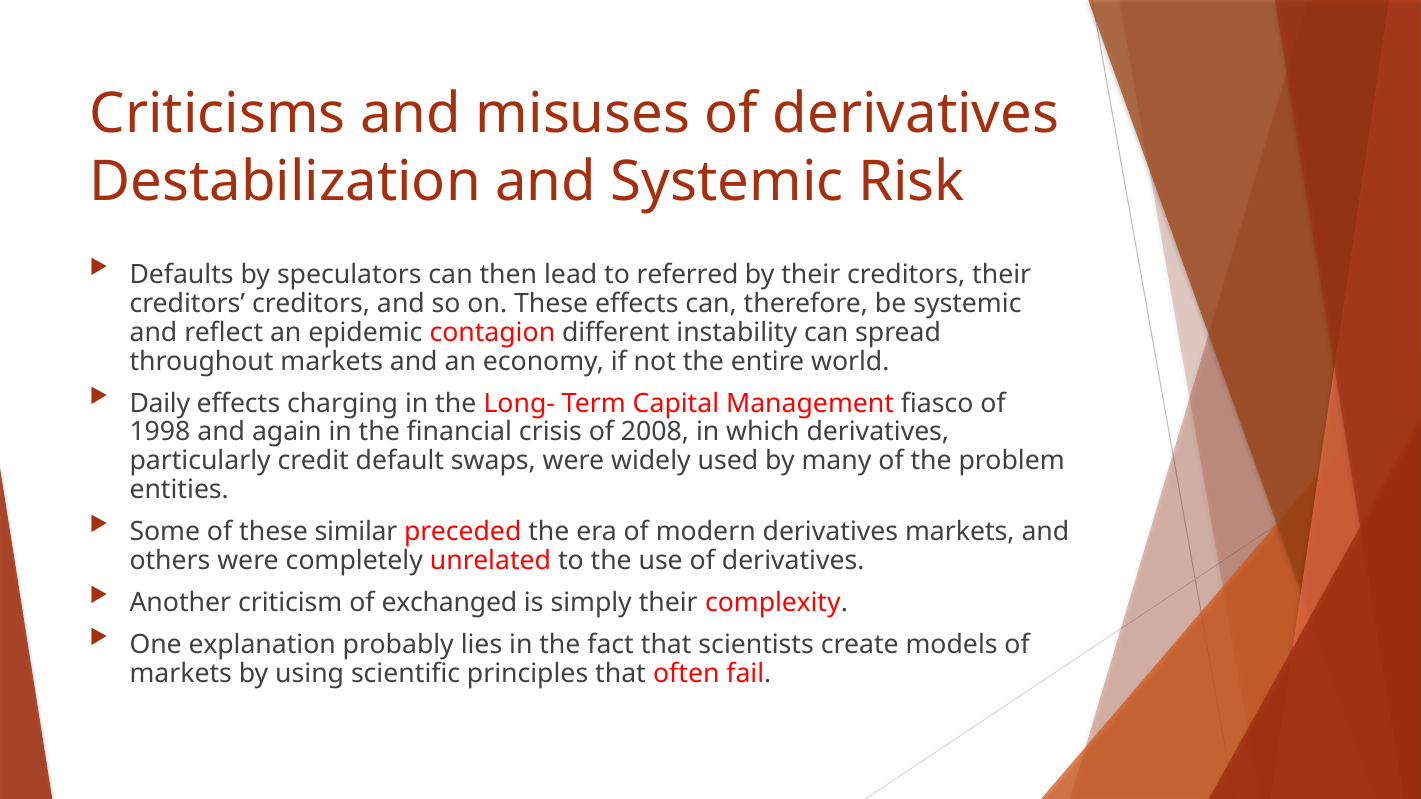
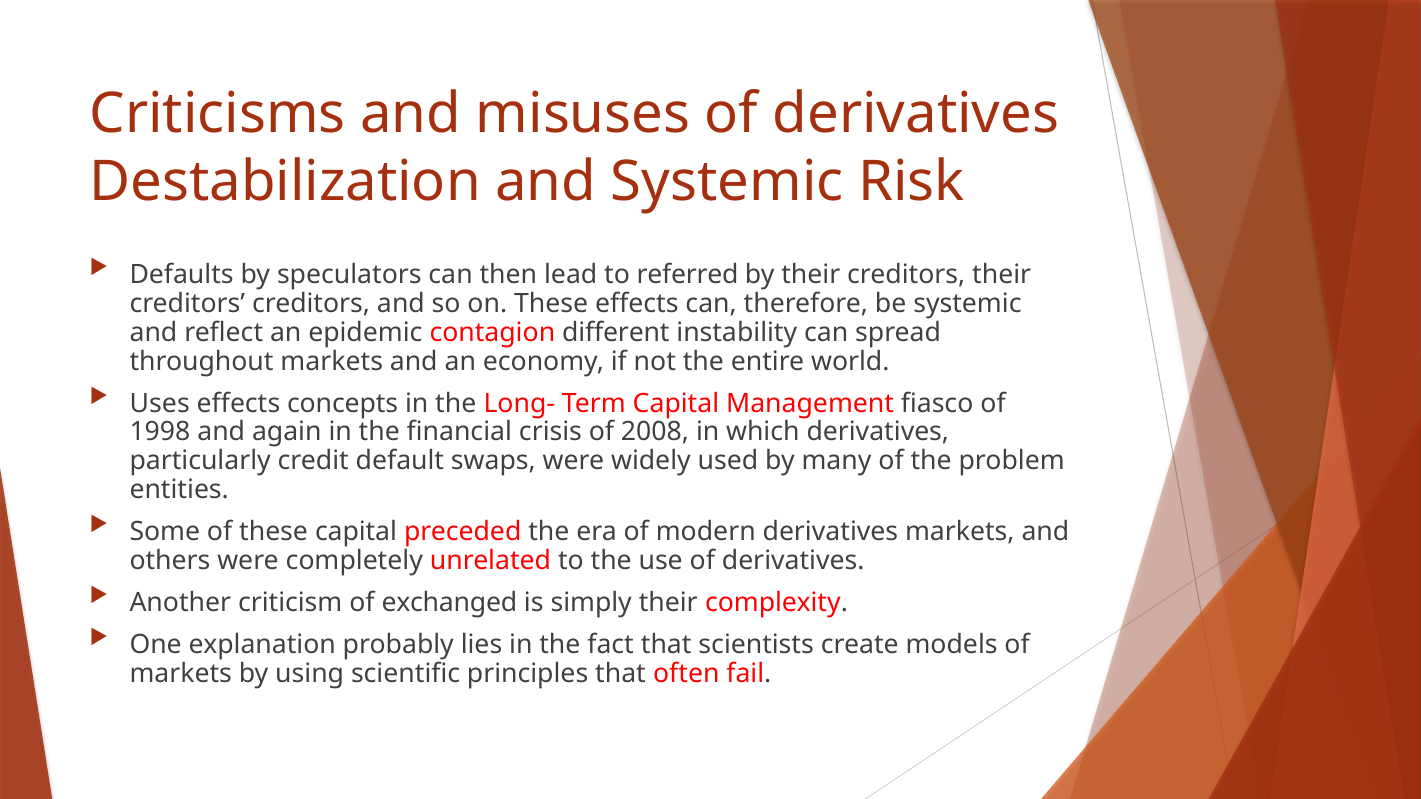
Daily: Daily -> Uses
charging: charging -> concepts
these similar: similar -> capital
